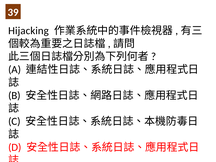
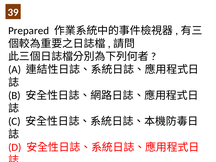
Hijacking: Hijacking -> Prepared
